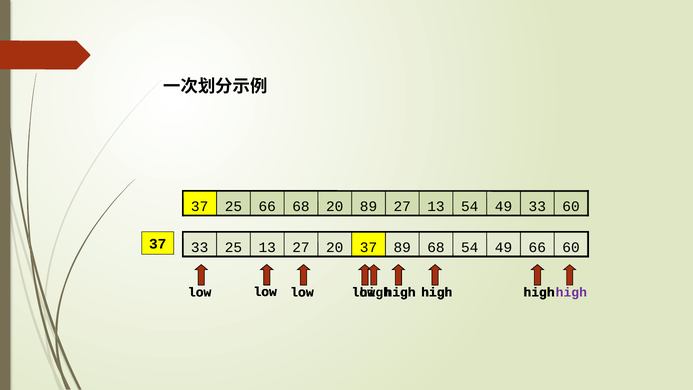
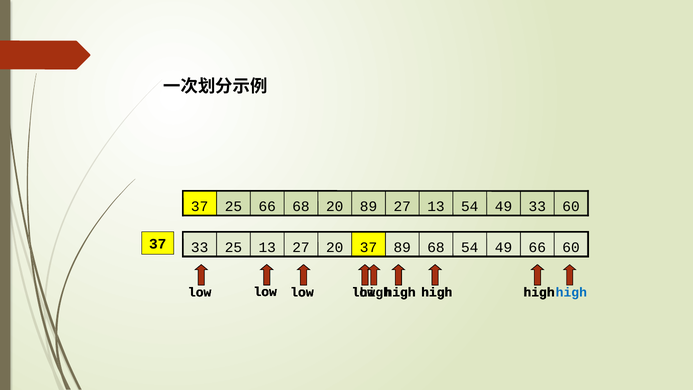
high at (571, 292) colour: purple -> blue
